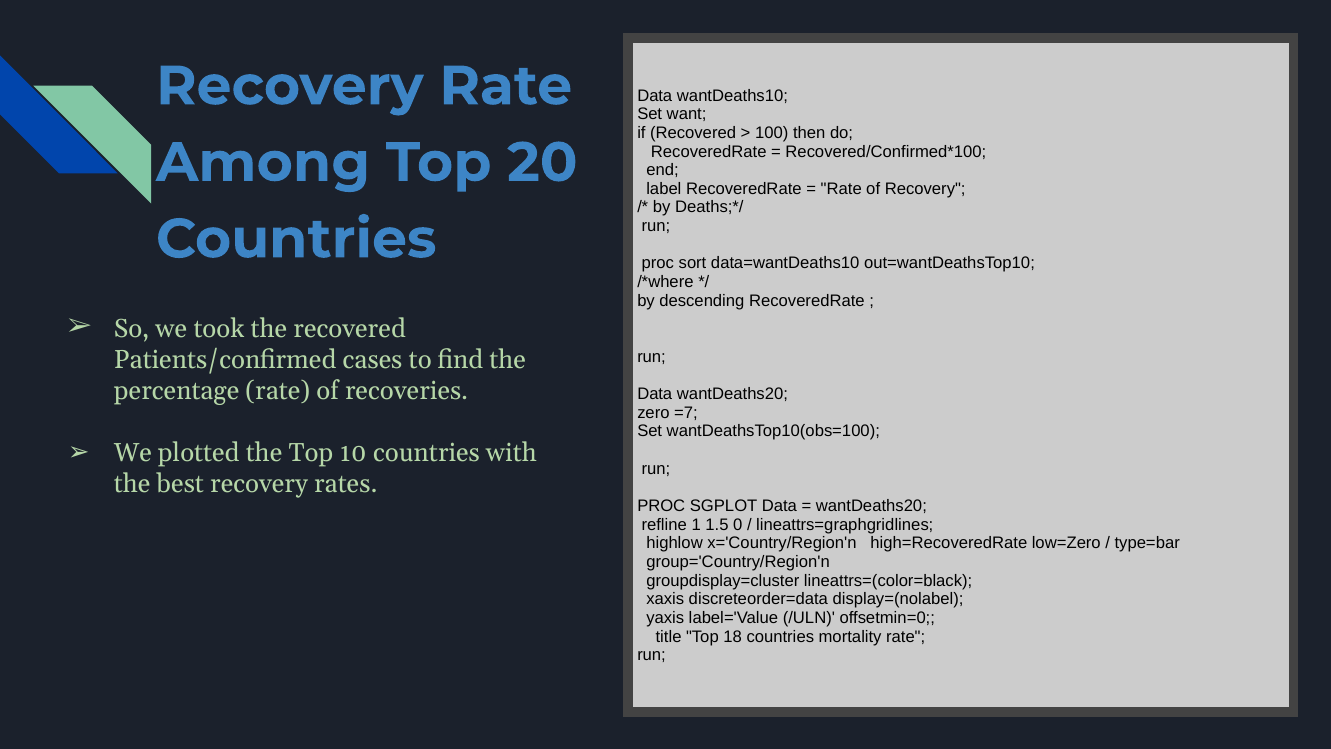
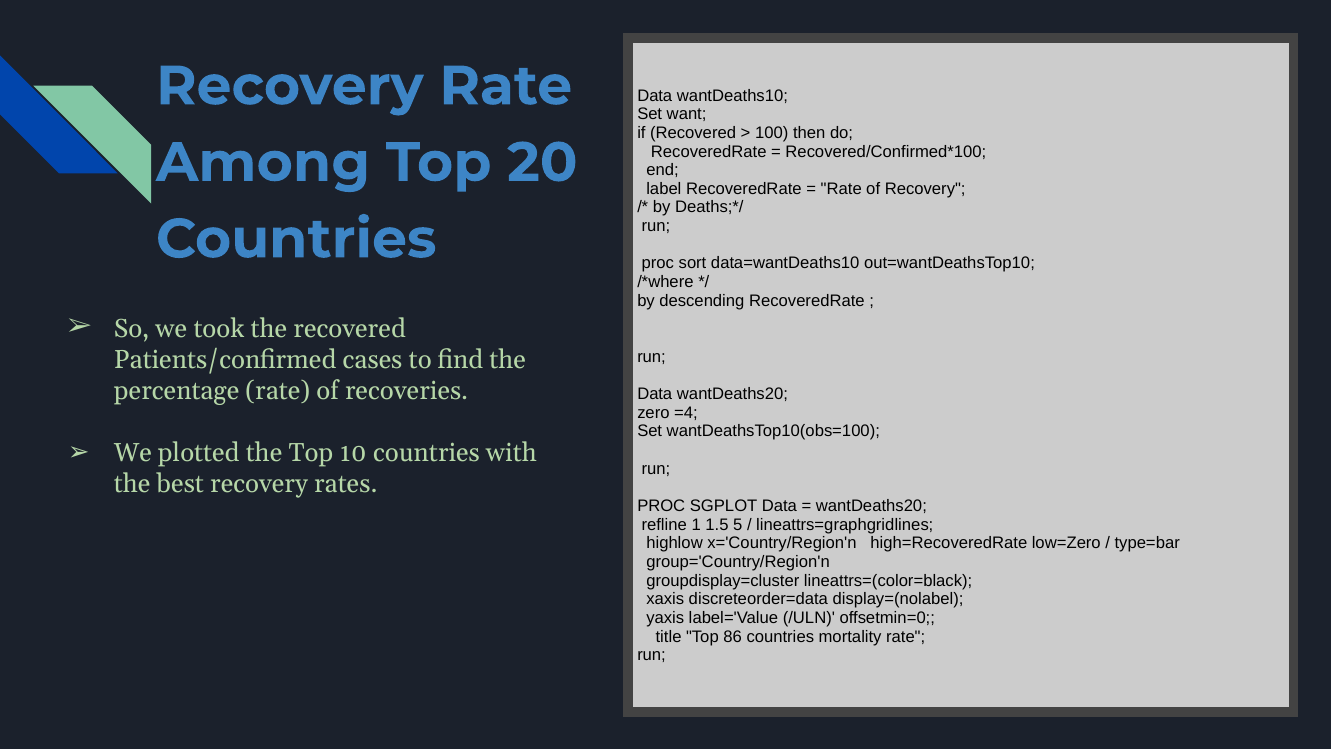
=7: =7 -> =4
0: 0 -> 5
18: 18 -> 86
